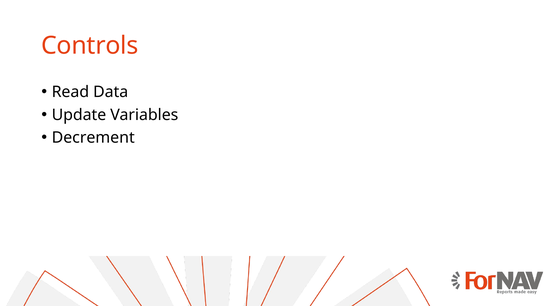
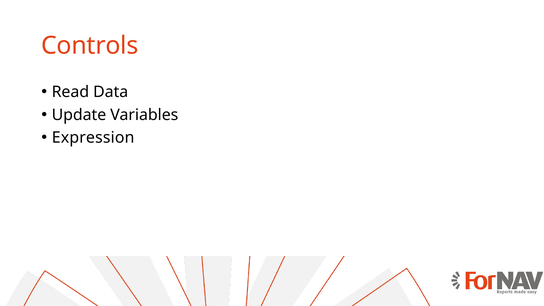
Decrement: Decrement -> Expression
